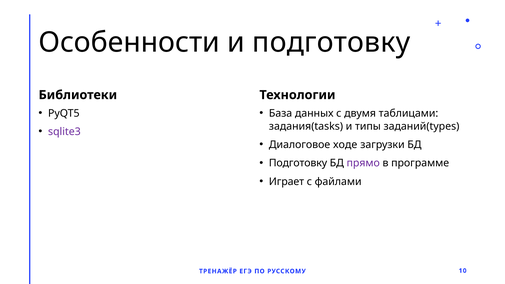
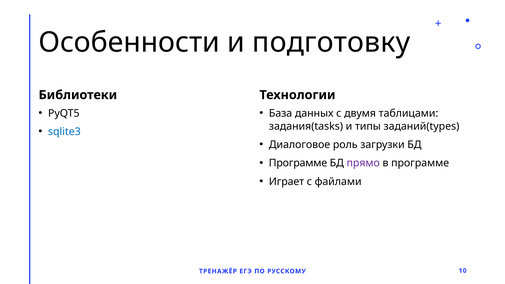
sqlite3 colour: purple -> blue
ходе: ходе -> роль
Подготовку at (298, 163): Подготовку -> Программе
